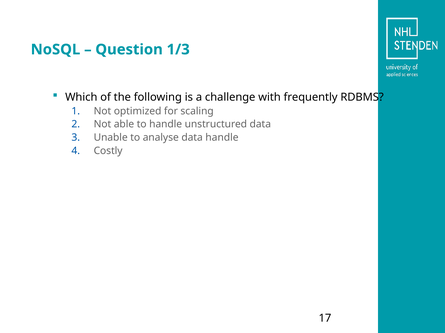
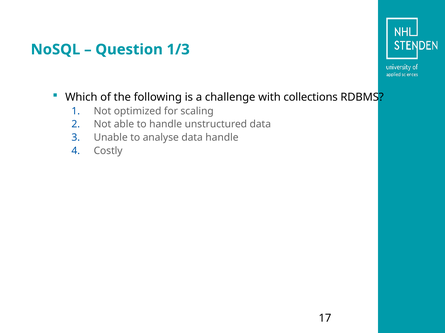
frequently: frequently -> collections
